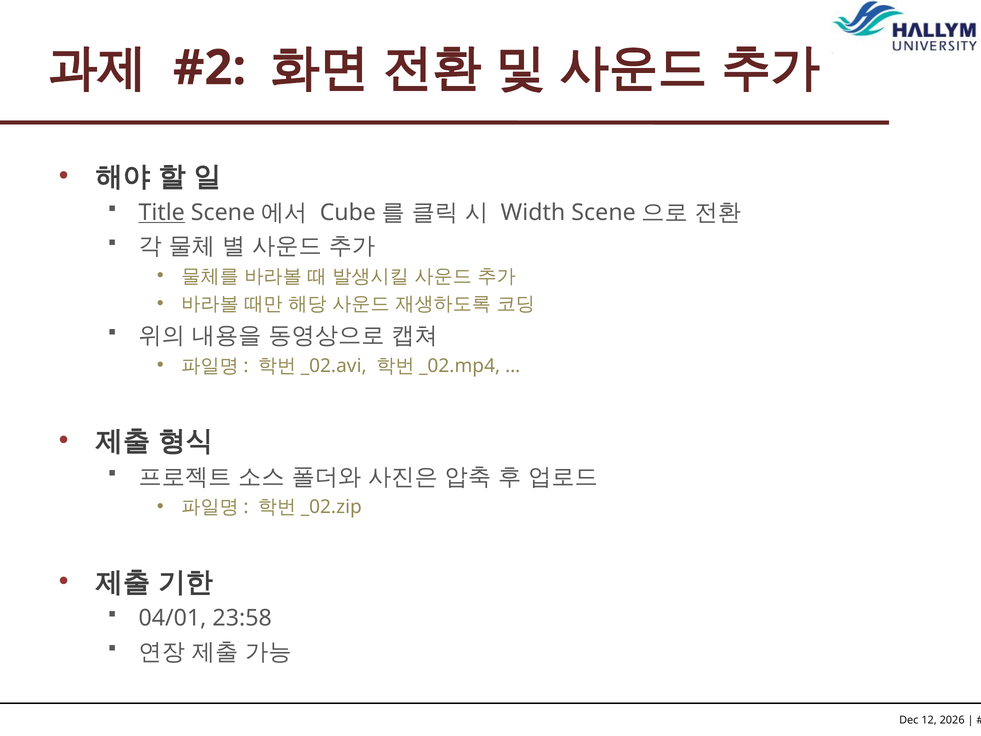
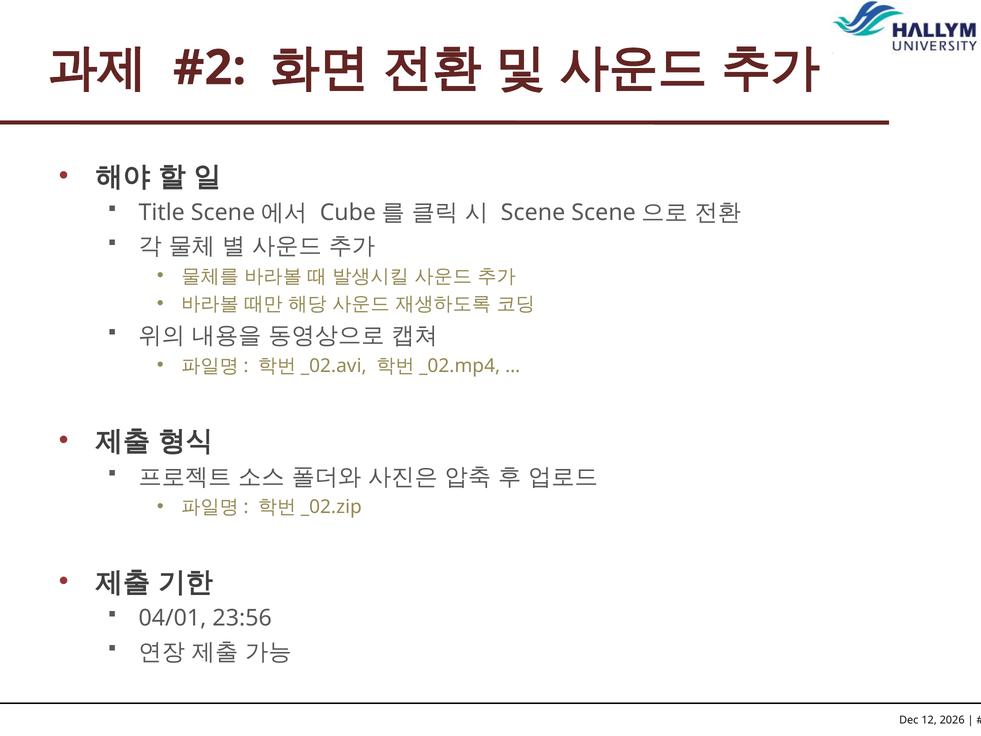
Title underline: present -> none
Width: Width -> Scene
23:58: 23:58 -> 23:56
